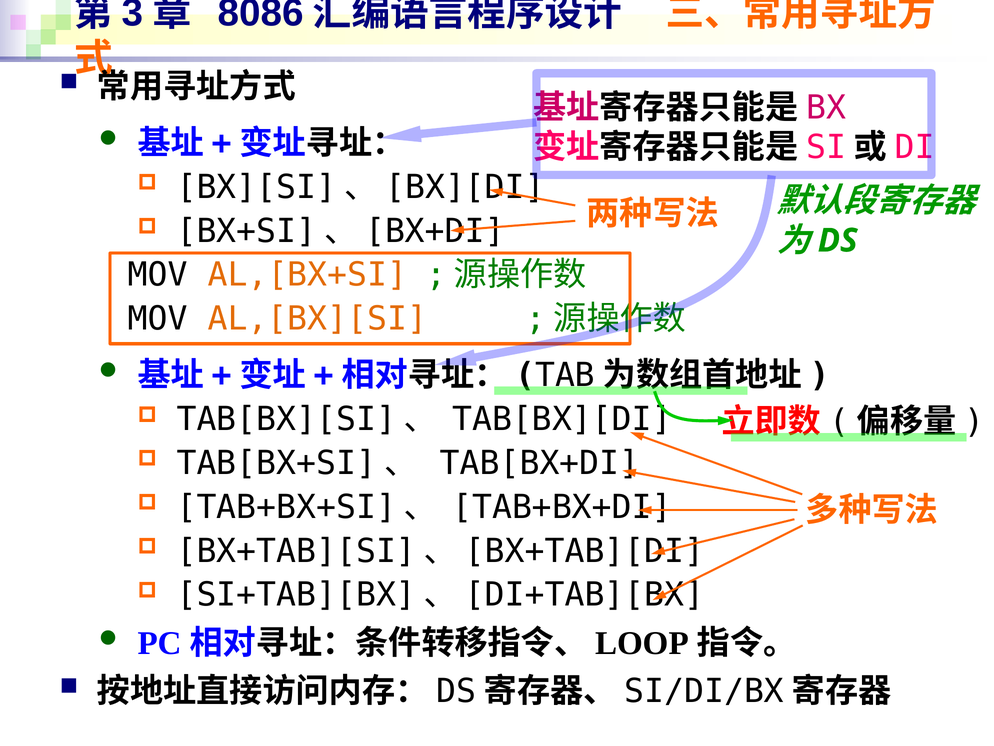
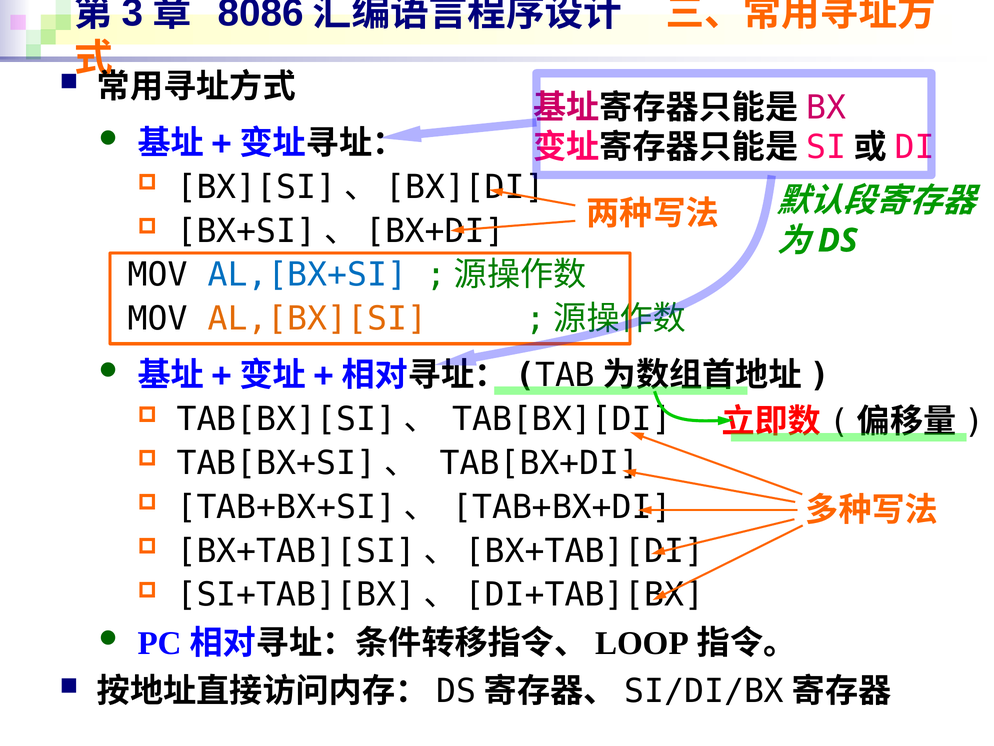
AL,[BX+SI colour: orange -> blue
